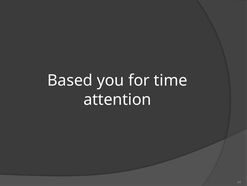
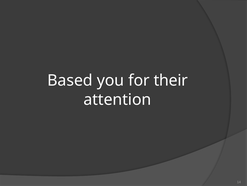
time: time -> their
